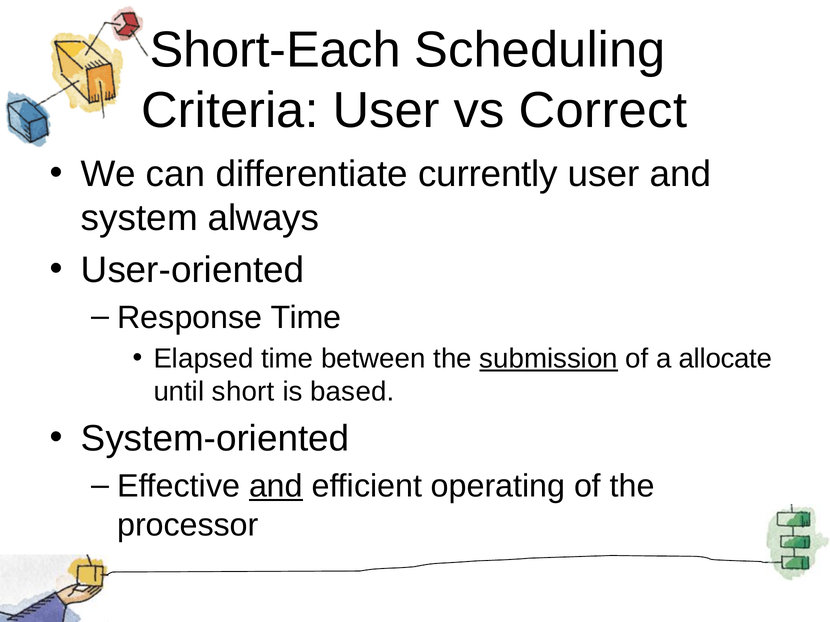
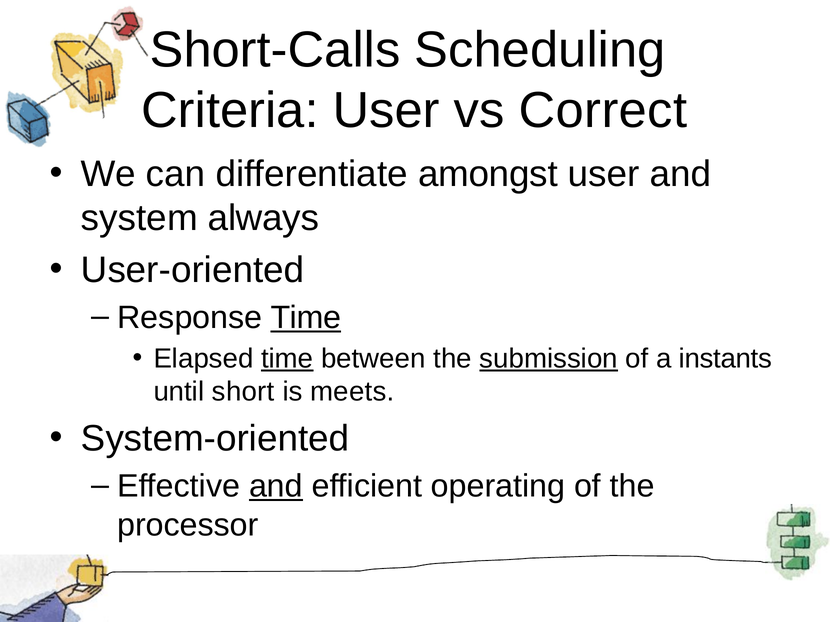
Short-Each: Short-Each -> Short-Calls
currently: currently -> amongst
Time at (306, 318) underline: none -> present
time at (287, 359) underline: none -> present
allocate: allocate -> instants
based: based -> meets
